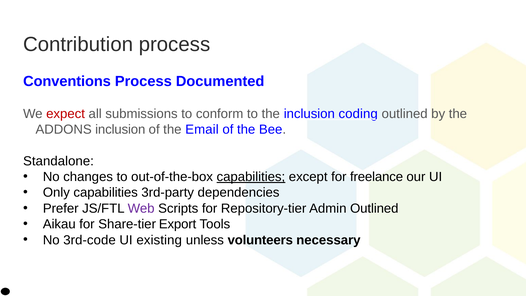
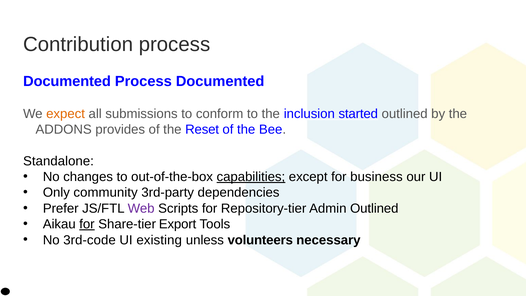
Conventions at (67, 81): Conventions -> Documented
expect colour: red -> orange
coding: coding -> started
ADDONS inclusion: inclusion -> provides
Email: Email -> Reset
freelance: freelance -> business
Only capabilities: capabilities -> community
for at (87, 224) underline: none -> present
